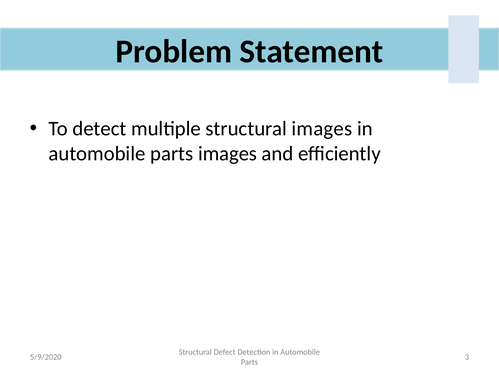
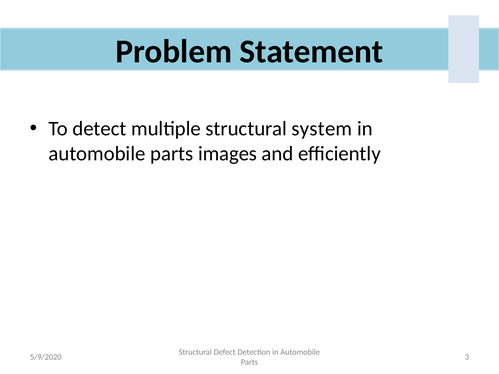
structural images: images -> system
